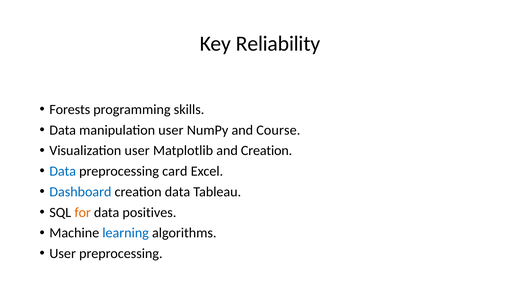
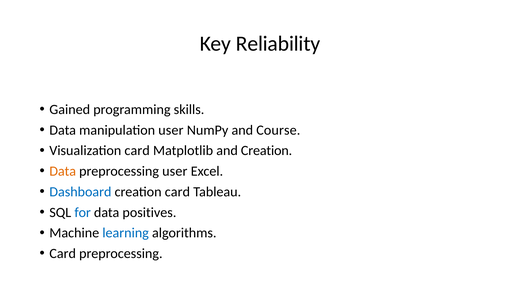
Forests: Forests -> Gained
Visualization user: user -> card
Data at (63, 171) colour: blue -> orange
preprocessing card: card -> user
creation data: data -> card
for colour: orange -> blue
User at (63, 254): User -> Card
